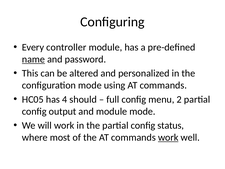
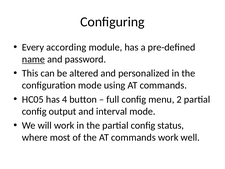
controller: controller -> according
should: should -> button
and module: module -> interval
work at (168, 137) underline: present -> none
